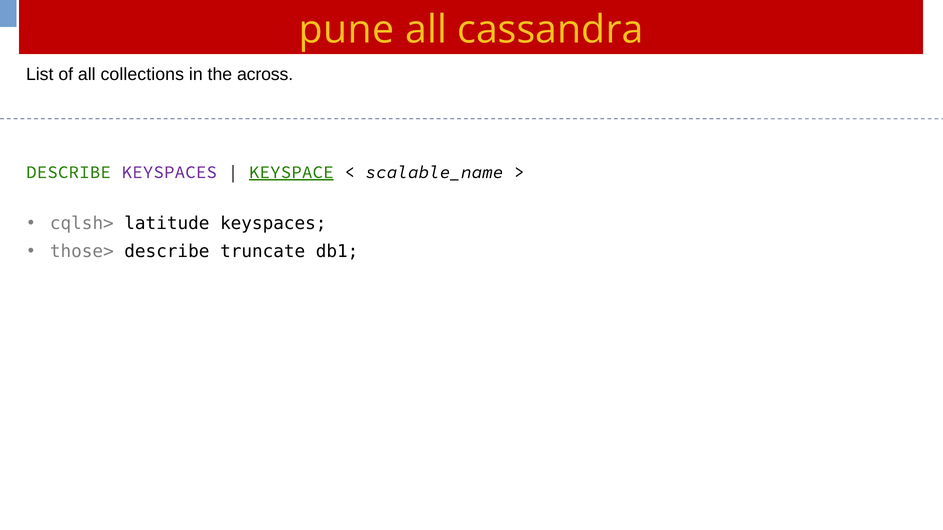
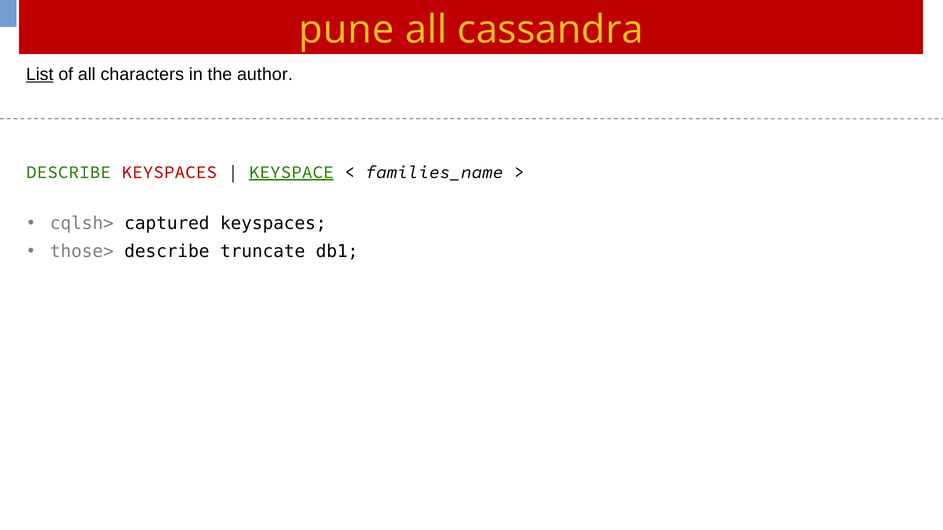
List underline: none -> present
collections: collections -> characters
across: across -> author
KEYSPACES at (169, 172) colour: purple -> red
scalable_name: scalable_name -> families_name
latitude: latitude -> captured
